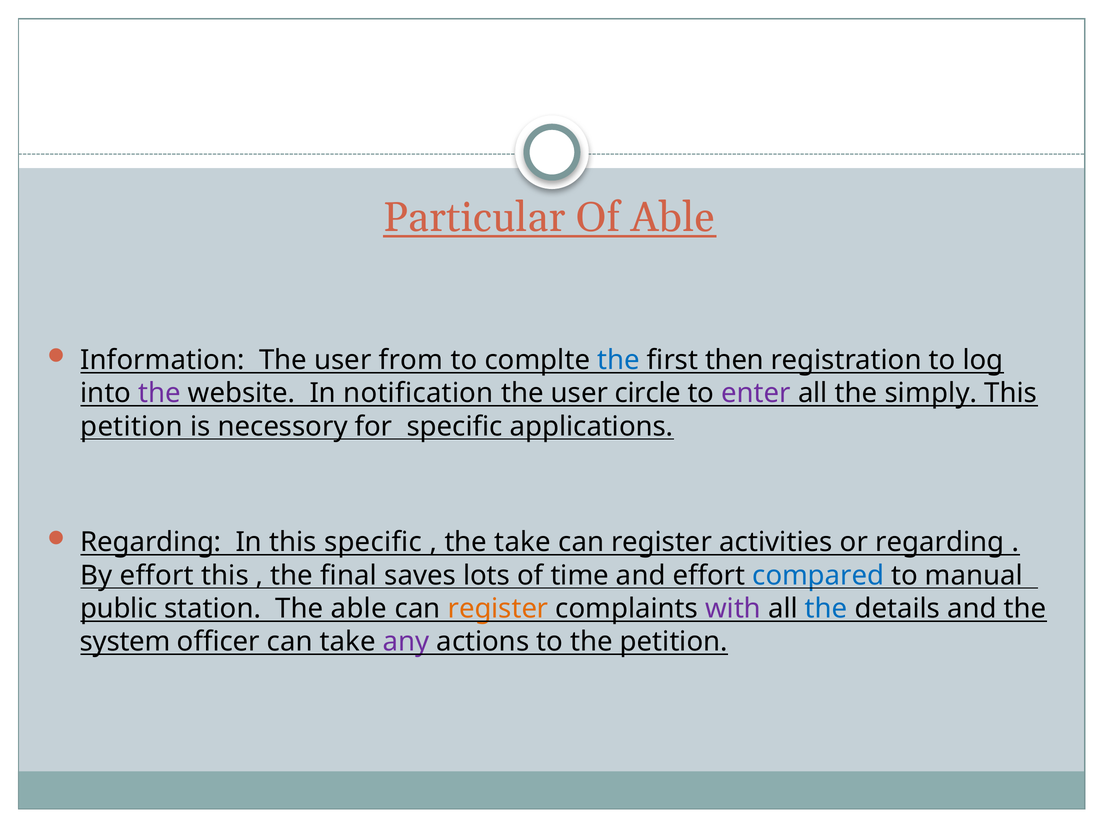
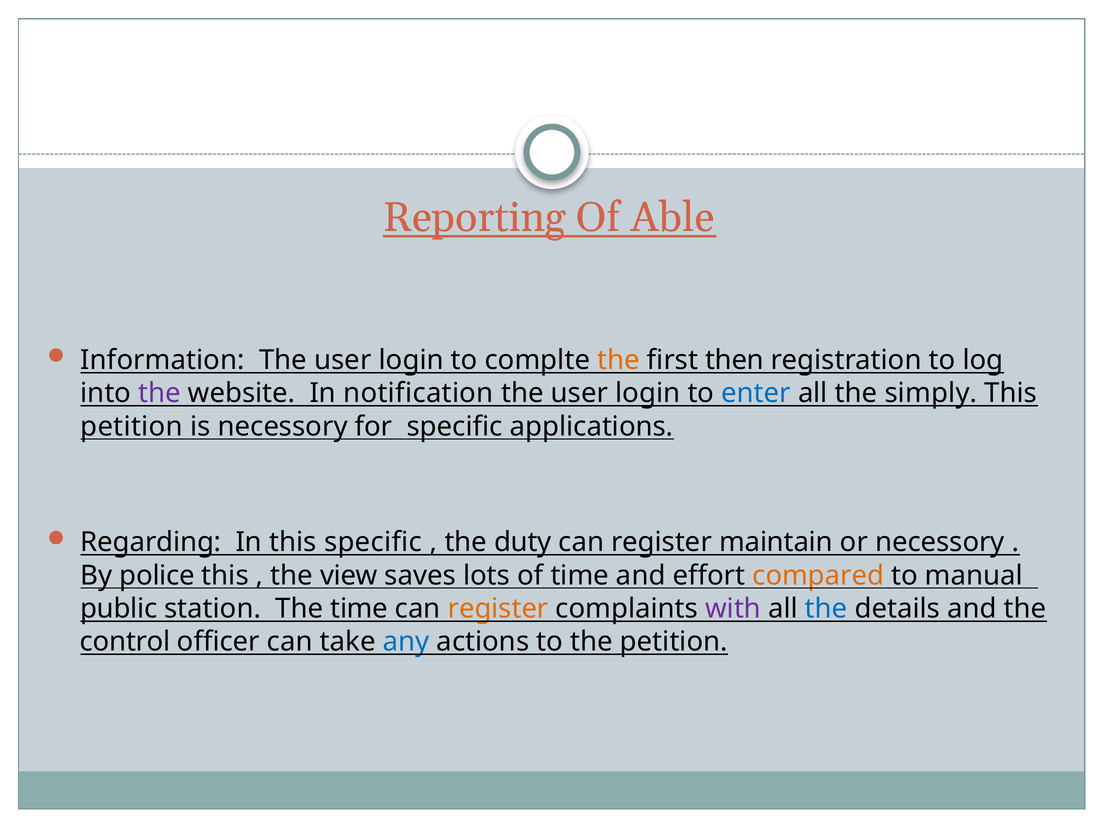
Particular: Particular -> Reporting
from at (411, 360): from -> login
the at (618, 360) colour: blue -> orange
circle at (648, 393): circle -> login
enter colour: purple -> blue
the take: take -> duty
activities: activities -> maintain
or regarding: regarding -> necessory
By effort: effort -> police
final: final -> view
compared colour: blue -> orange
The able: able -> time
system: system -> control
any colour: purple -> blue
